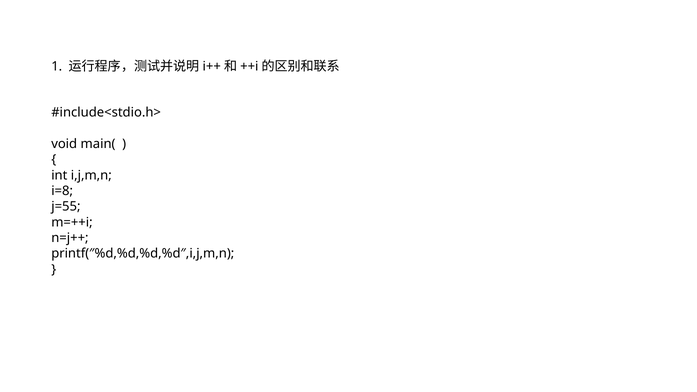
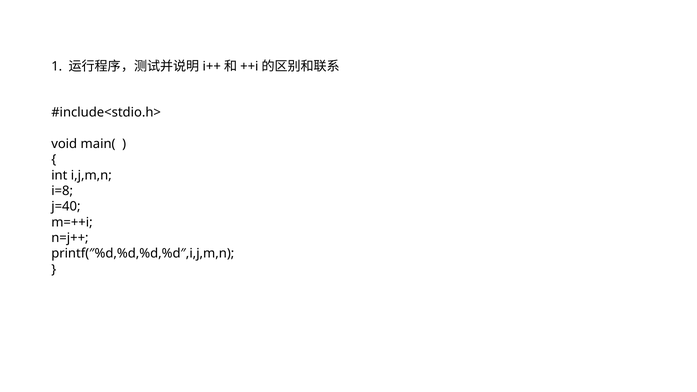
j=55: j=55 -> j=40
